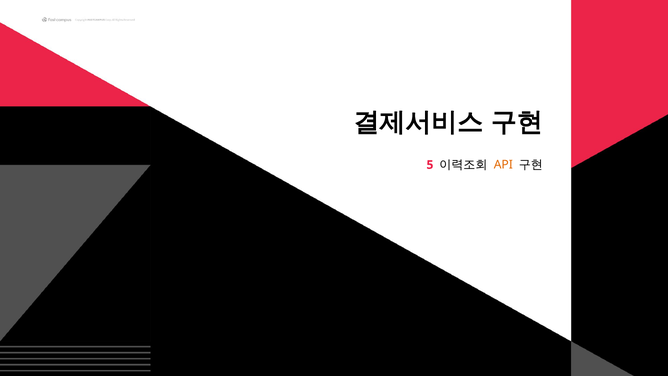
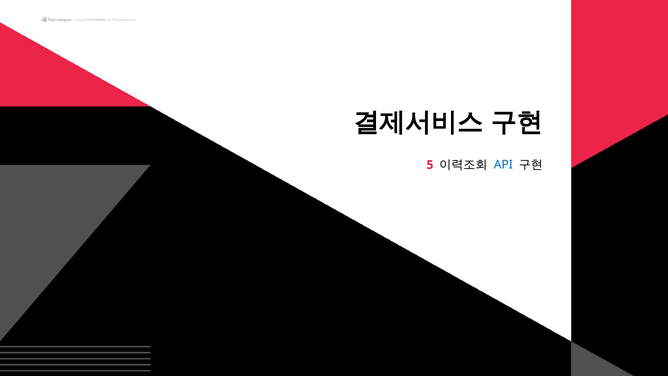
API colour: orange -> blue
